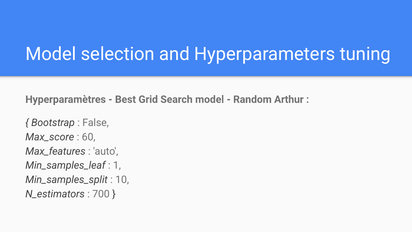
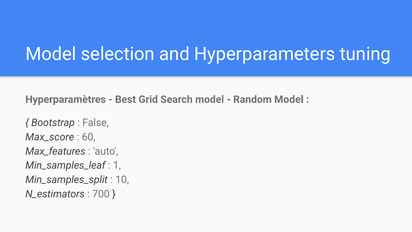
Random Arthur: Arthur -> Model
